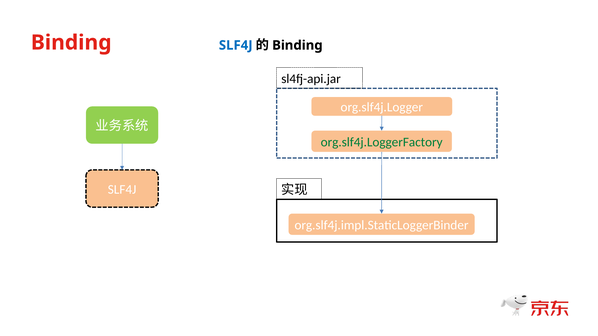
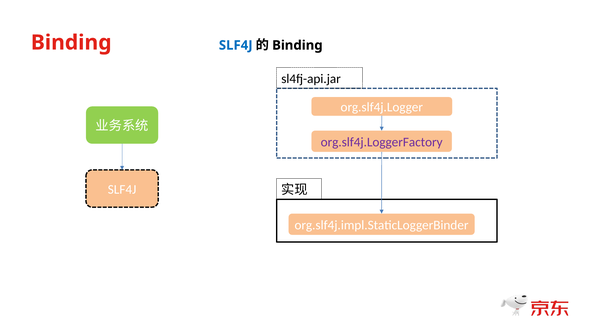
org.slf4j.LoggerFactory colour: green -> purple
